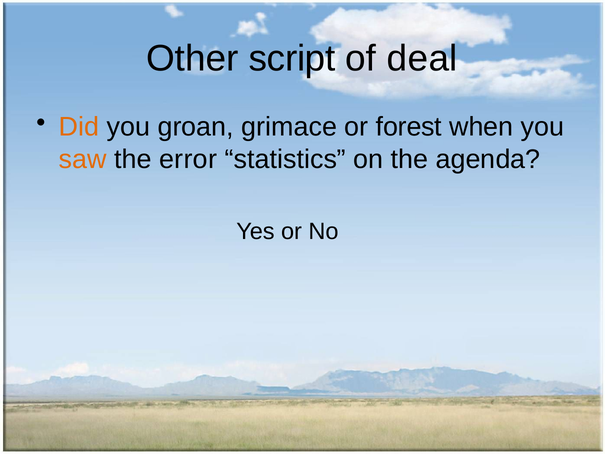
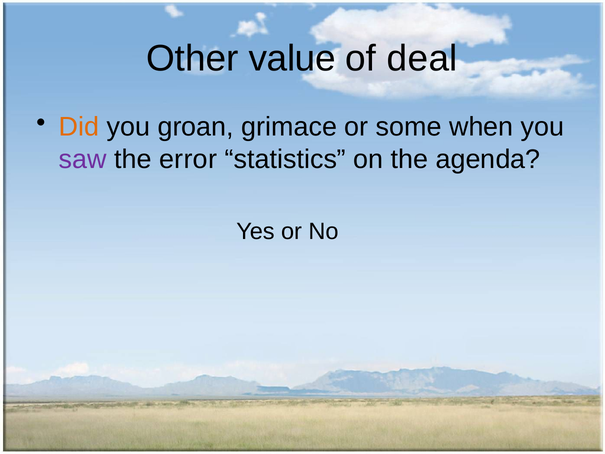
script: script -> value
forest: forest -> some
saw colour: orange -> purple
